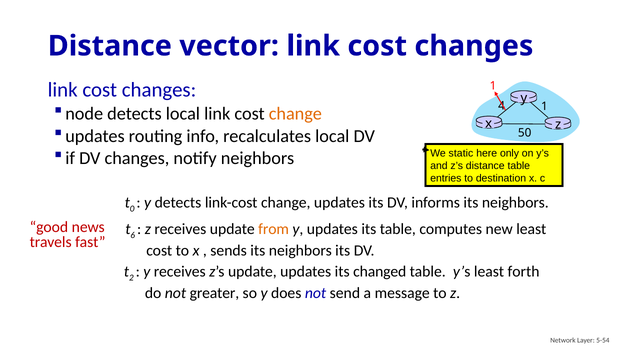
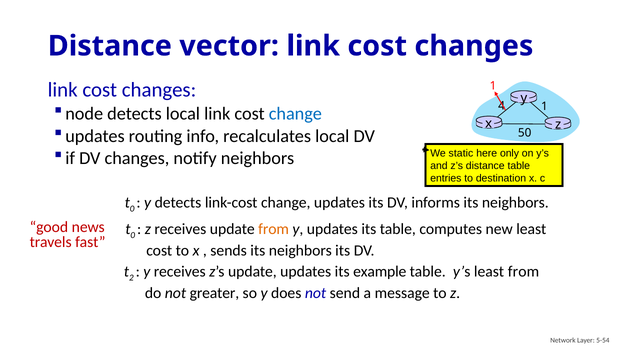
change at (295, 114) colour: orange -> blue
6 at (133, 235): 6 -> 0
changed: changed -> example
least forth: forth -> from
